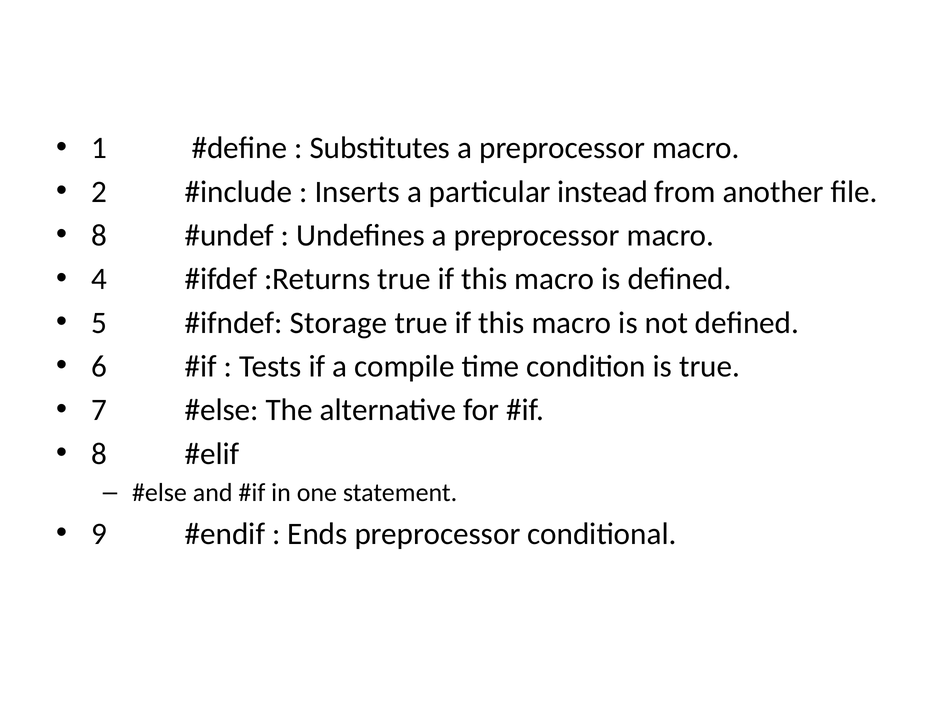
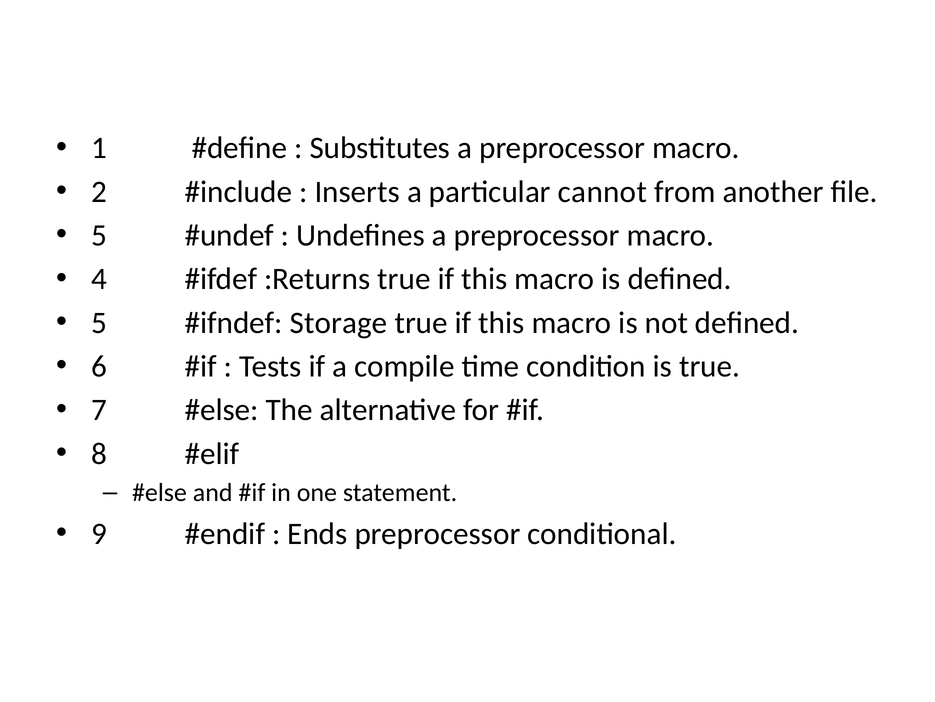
instead: instead -> cannot
8 at (99, 235): 8 -> 5
